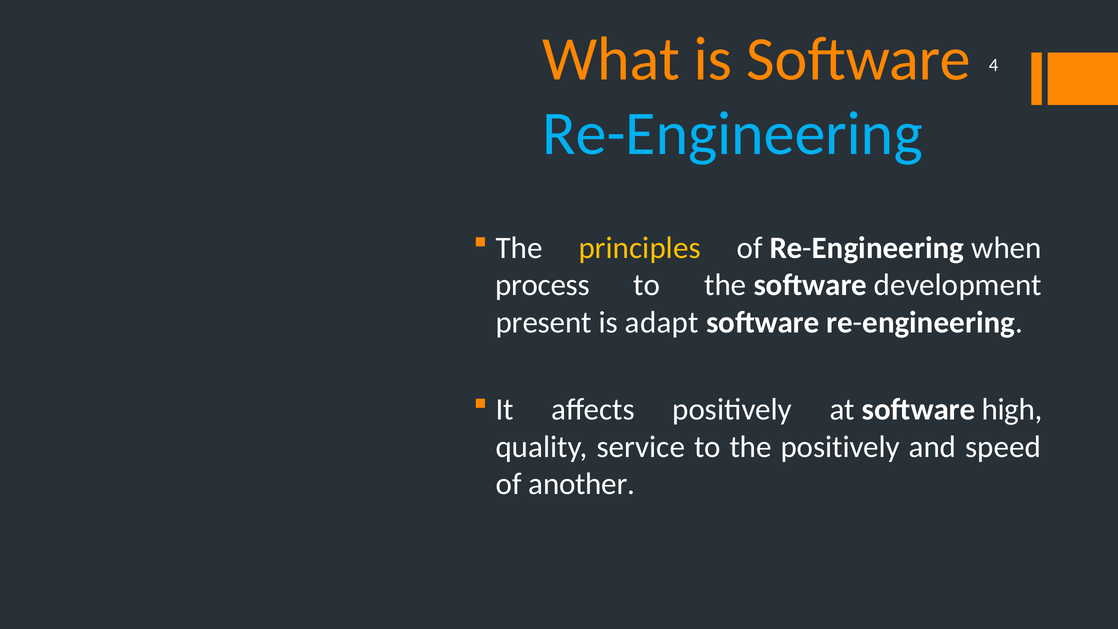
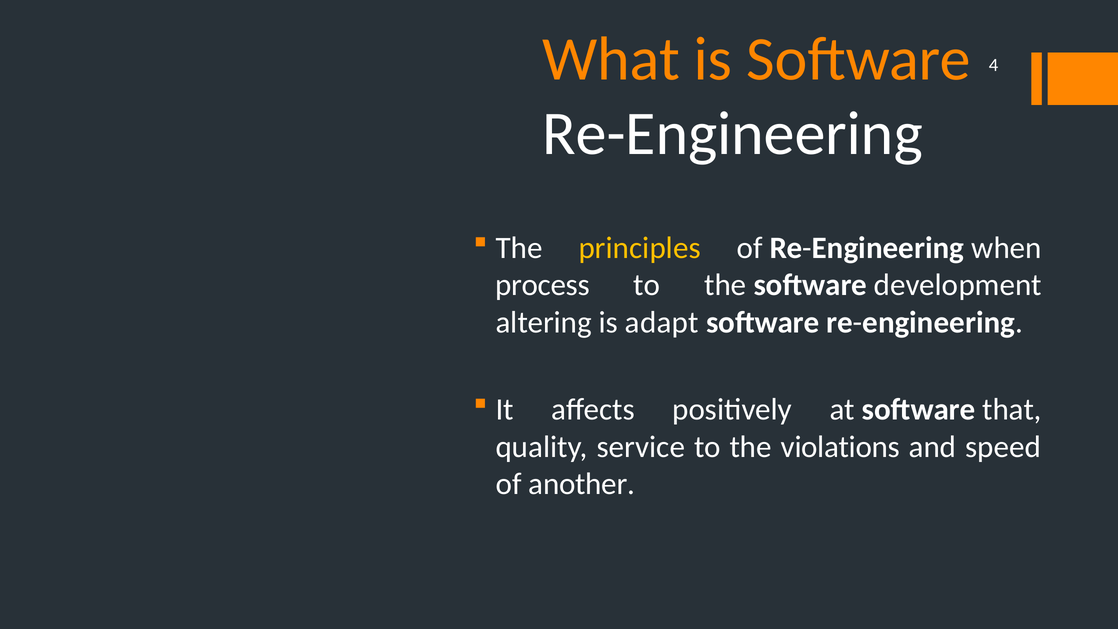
Re-Engineering at (732, 134) colour: light blue -> white
present: present -> altering
high: high -> that
the positively: positively -> violations
